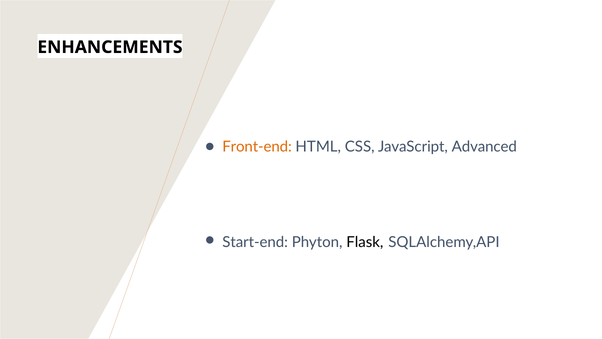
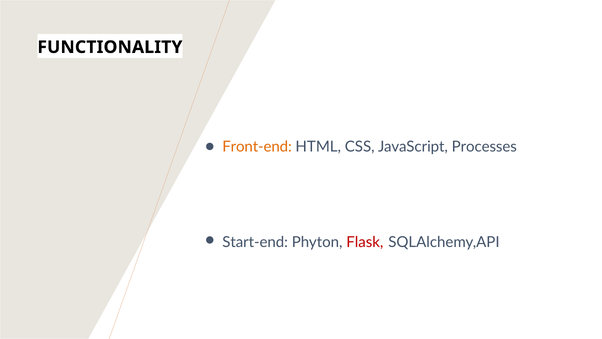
ENHANCEMENTS: ENHANCEMENTS -> FUNCTIONALITY
Advanced: Advanced -> Processes
Flask colour: black -> red
